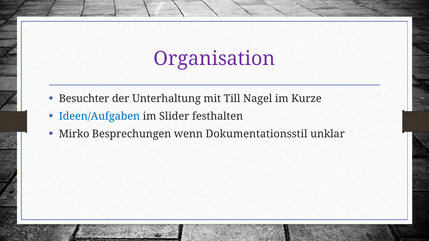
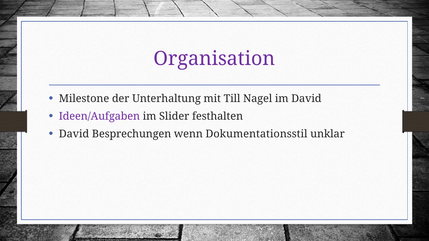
Besuchter: Besuchter -> Milestone
im Kurze: Kurze -> David
Ideen/Aufgaben colour: blue -> purple
Mirko at (74, 134): Mirko -> David
